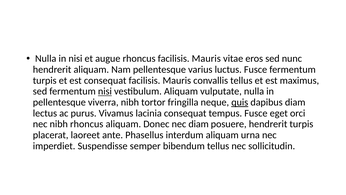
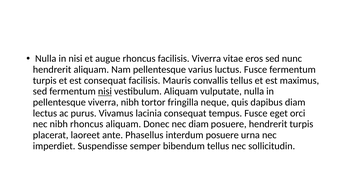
rhoncus facilisis Mauris: Mauris -> Viverra
quis underline: present -> none
interdum aliquam: aliquam -> posuere
